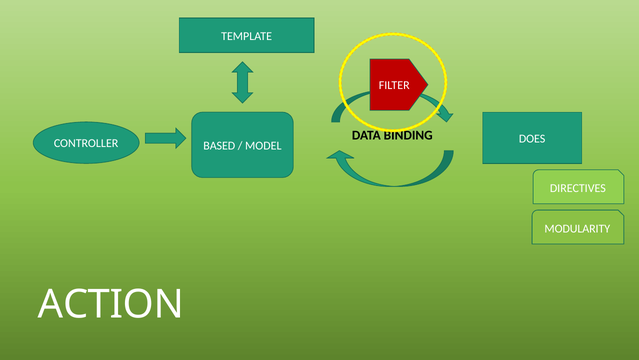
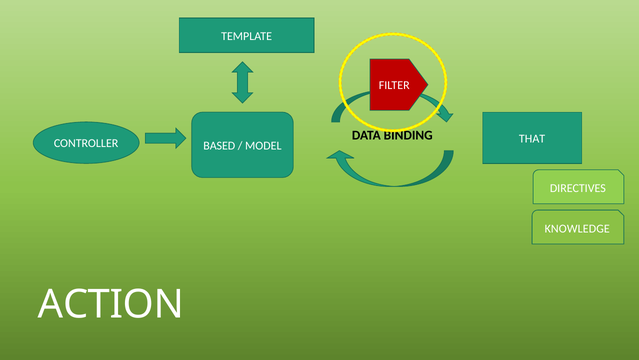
DOES: DOES -> THAT
MODULARITY: MODULARITY -> KNOWLEDGE
